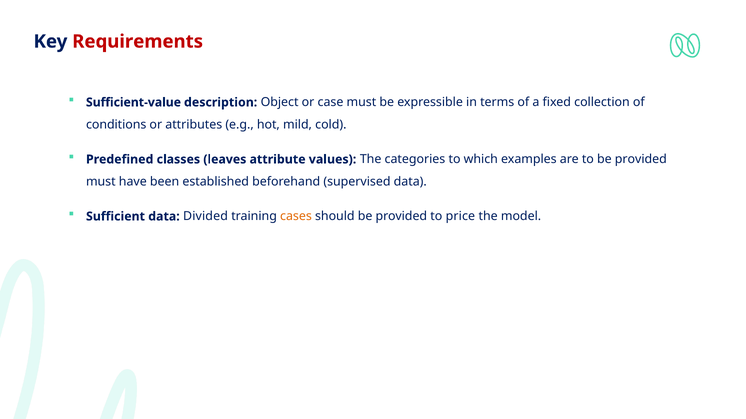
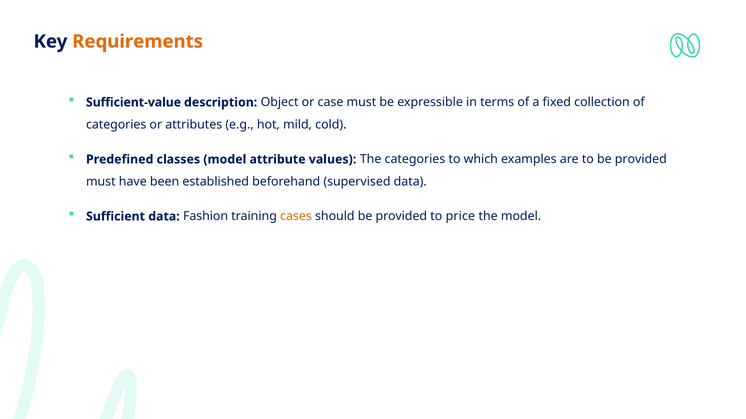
Requirements colour: red -> orange
conditions at (116, 125): conditions -> categories
classes leaves: leaves -> model
Divided: Divided -> Fashion
